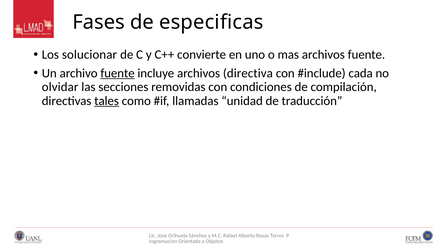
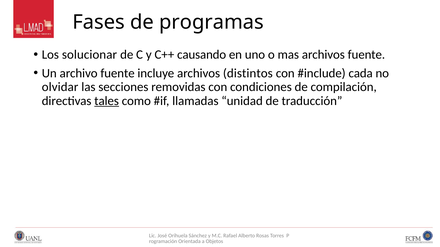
especificas: especificas -> programas
convierte: convierte -> causando
fuente at (118, 73) underline: present -> none
directiva: directiva -> distintos
